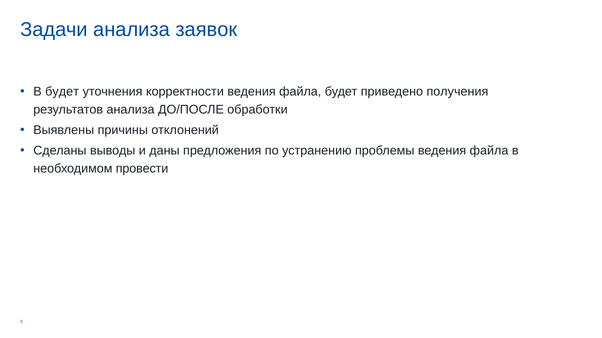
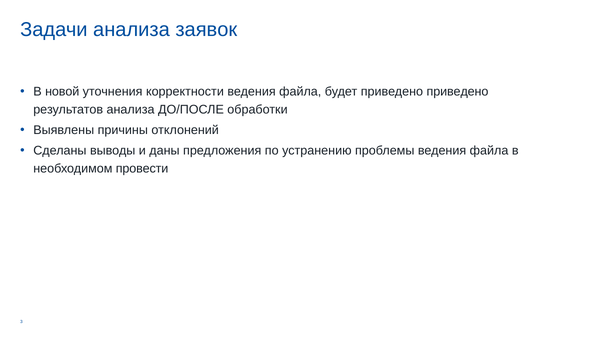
В будет: будет -> новой
приведено получения: получения -> приведено
